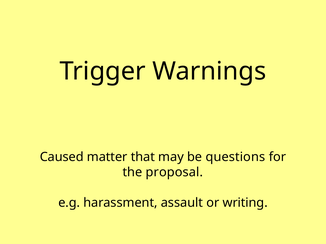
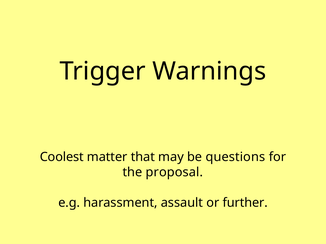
Caused: Caused -> Coolest
writing: writing -> further
